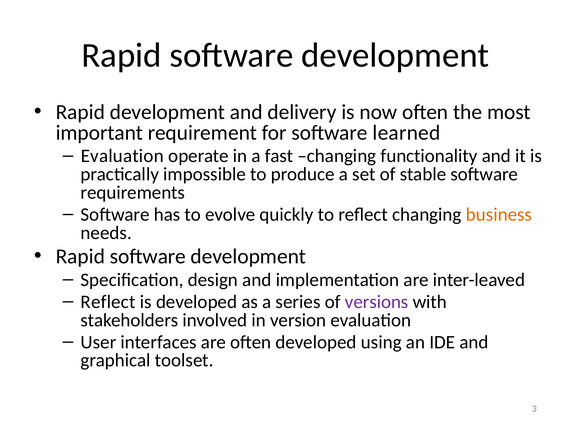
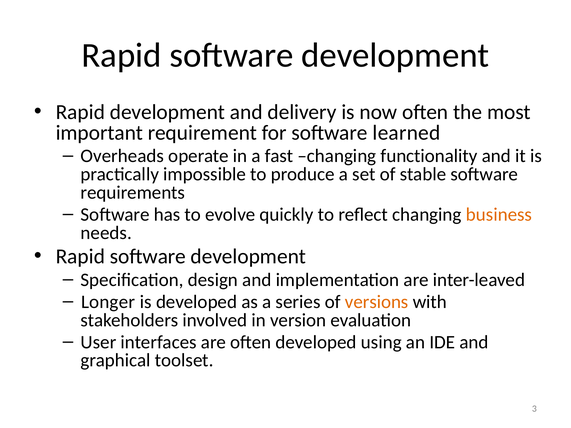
Evaluation at (122, 156): Evaluation -> Overheads
Reflect at (108, 302): Reflect -> Longer
versions colour: purple -> orange
